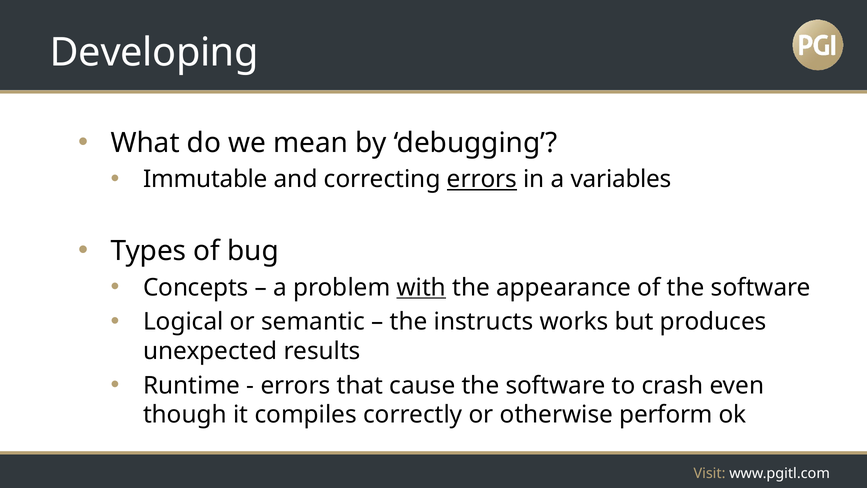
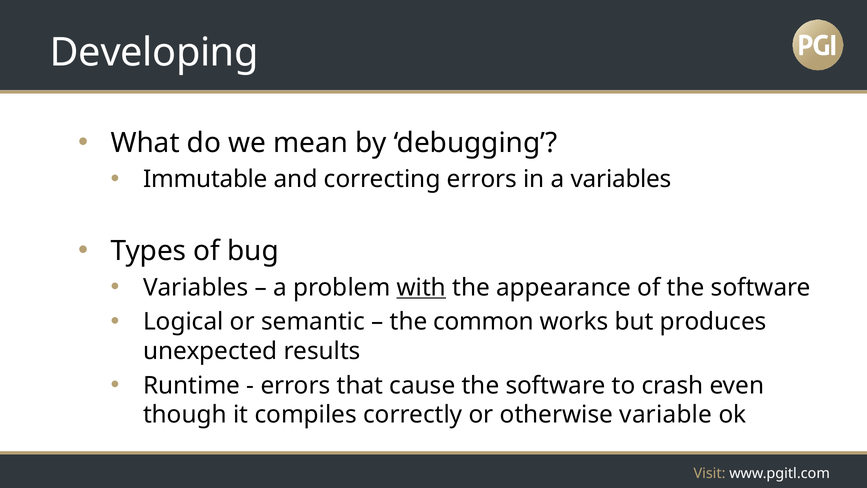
errors at (482, 179) underline: present -> none
Concepts at (196, 287): Concepts -> Variables
instructs: instructs -> common
perform: perform -> variable
